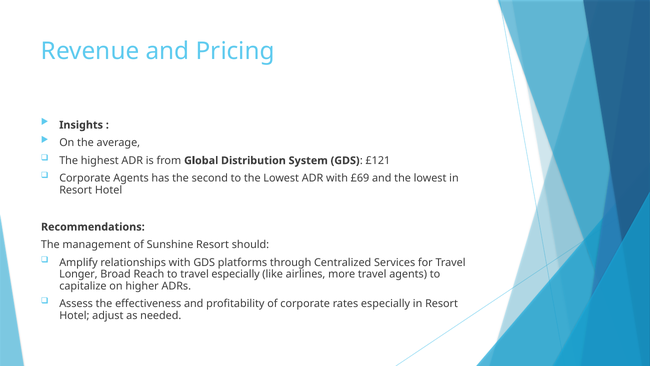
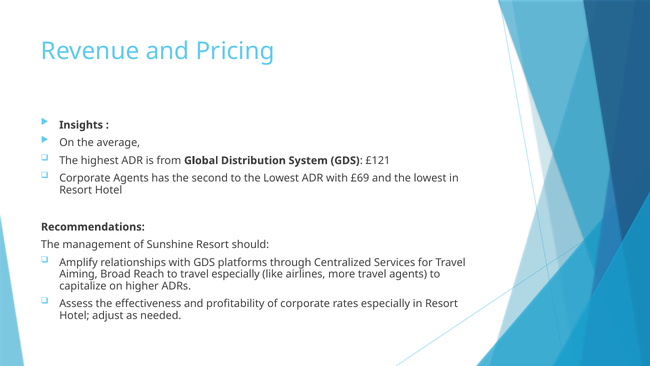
Longer: Longer -> Aiming
